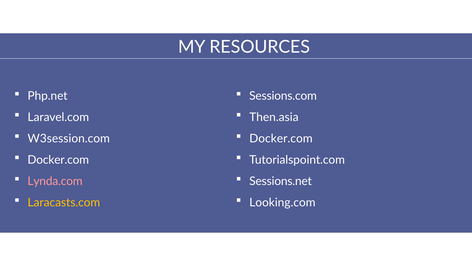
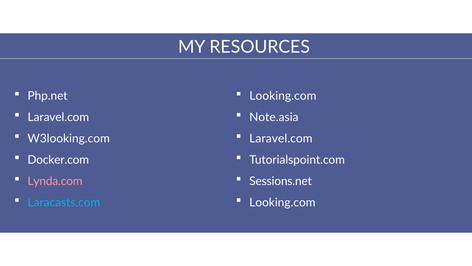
Sessions.com at (283, 96): Sessions.com -> Looking.com
Then.asia: Then.asia -> Note.asia
W3session.com: W3session.com -> W3looking.com
Docker.com at (281, 138): Docker.com -> Laravel.com
Laracasts.com colour: yellow -> light blue
